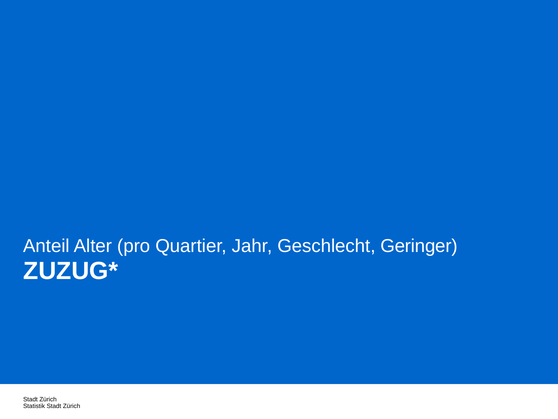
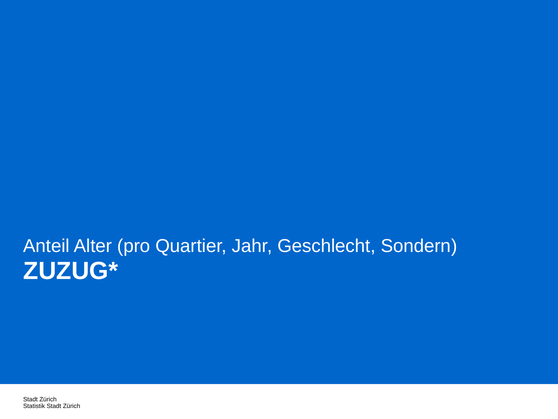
Geringer: Geringer -> Sondern
